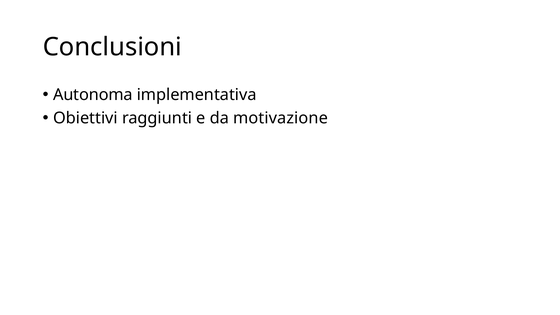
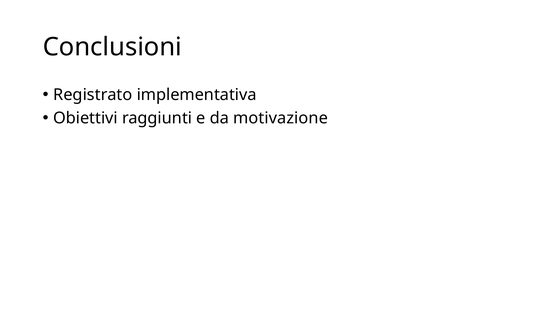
Autonoma: Autonoma -> Registrato
